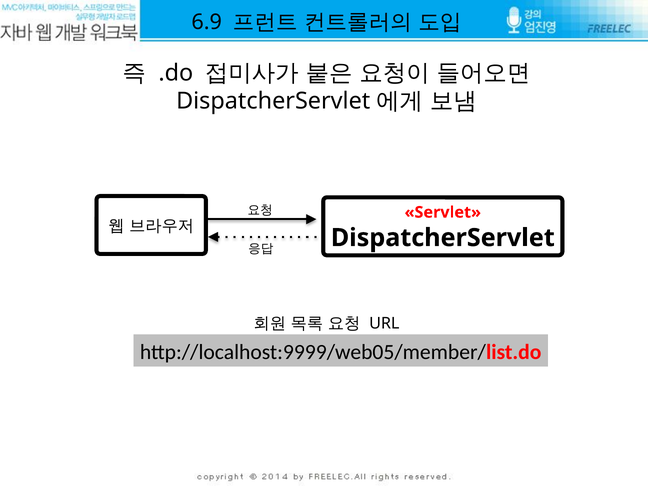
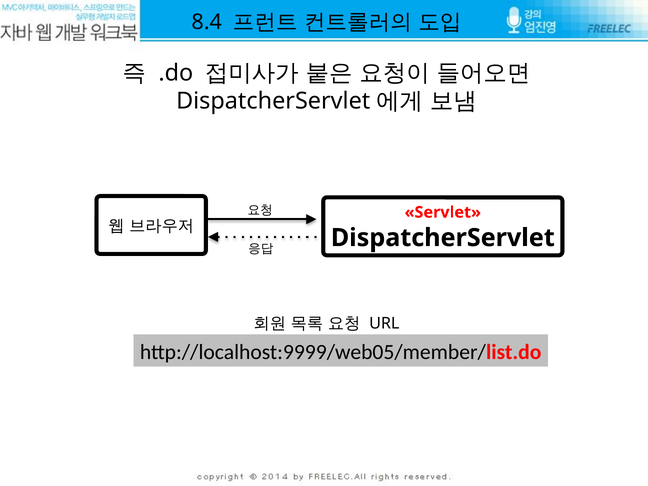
6.9: 6.9 -> 8.4
